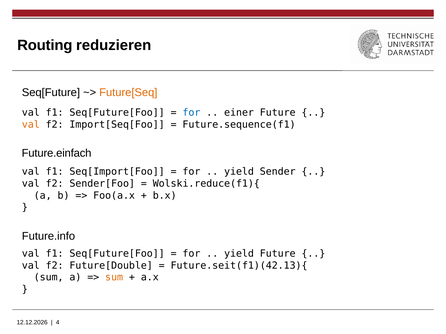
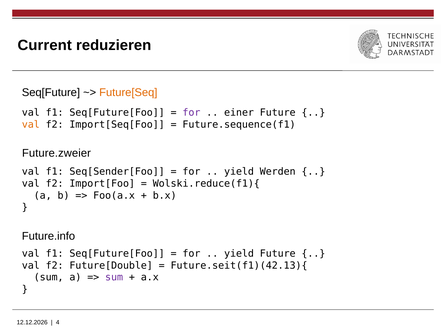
Routing: Routing -> Current
for at (191, 113) colour: blue -> purple
Future.einfach: Future.einfach -> Future.zweier
Seq[Import[Foo: Seq[Import[Foo -> Seq[Sender[Foo
Sender: Sender -> Werden
Sender[Foo: Sender[Foo -> Import[Foo
sum at (114, 278) colour: orange -> purple
